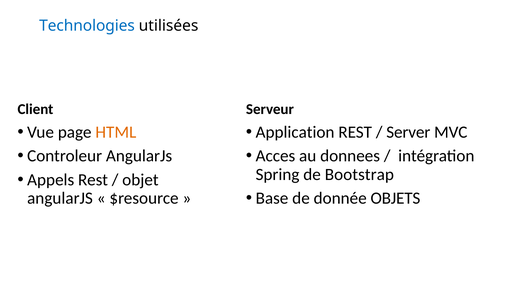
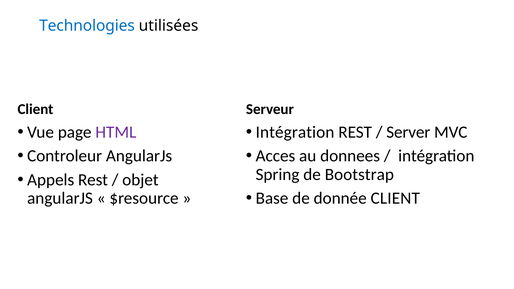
HTML colour: orange -> purple
Application at (295, 132): Application -> Intégration
donnée OBJETS: OBJETS -> CLIENT
